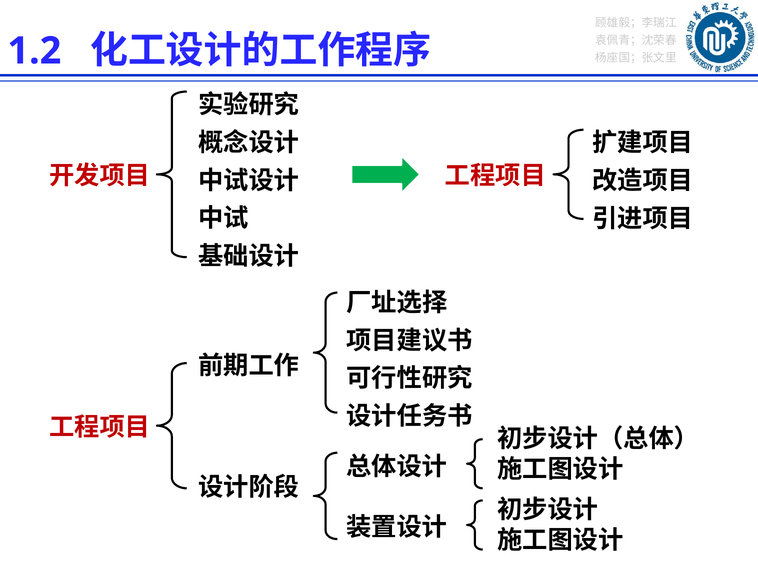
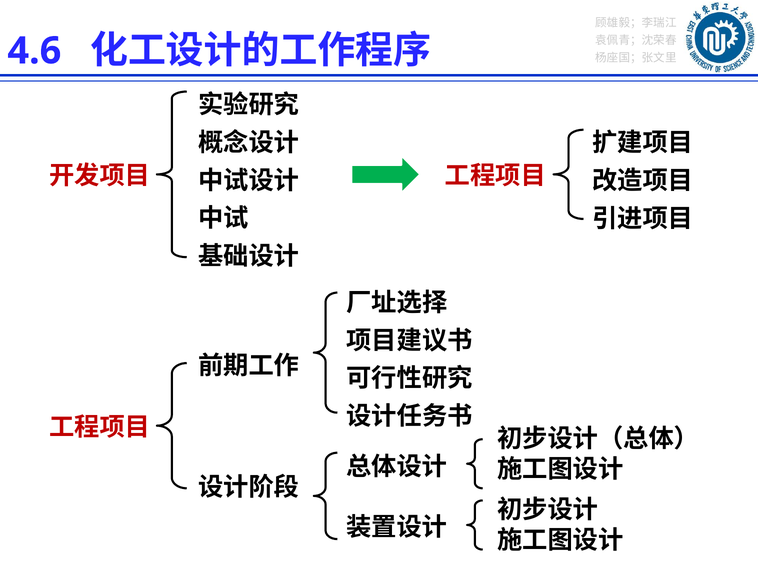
1.2: 1.2 -> 4.6
